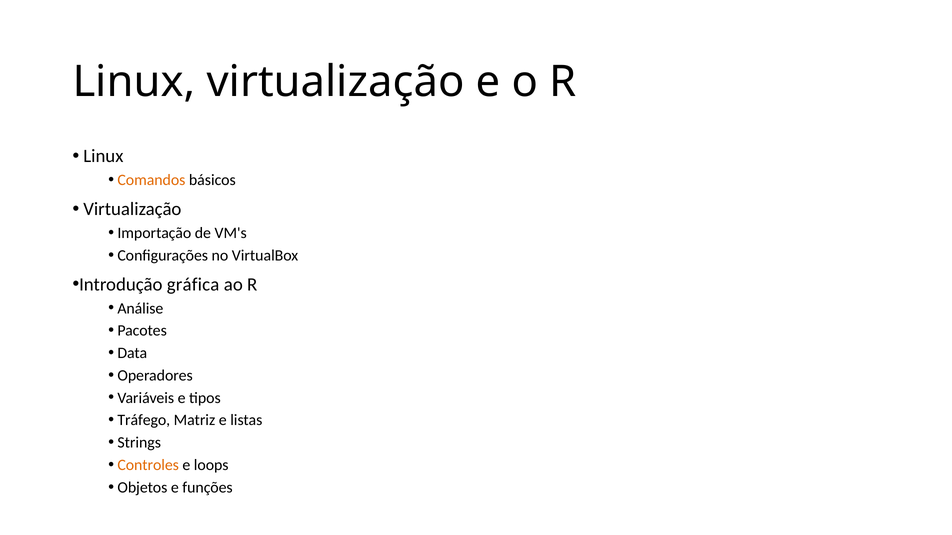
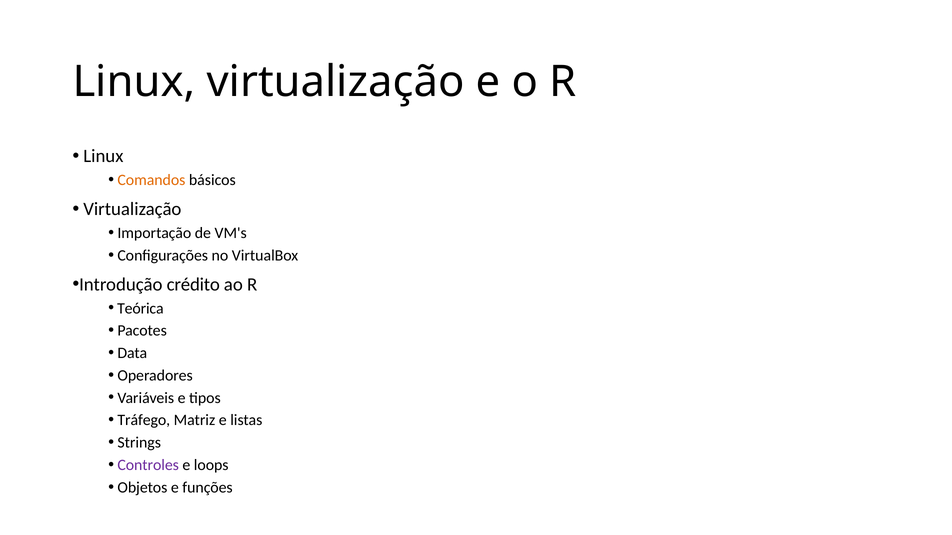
gráfica: gráfica -> crédito
Análise: Análise -> Teórica
Controles colour: orange -> purple
